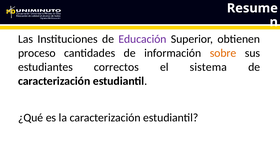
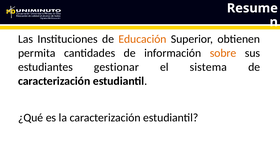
Educación colour: purple -> orange
proceso: proceso -> permita
correctos: correctos -> gestionar
